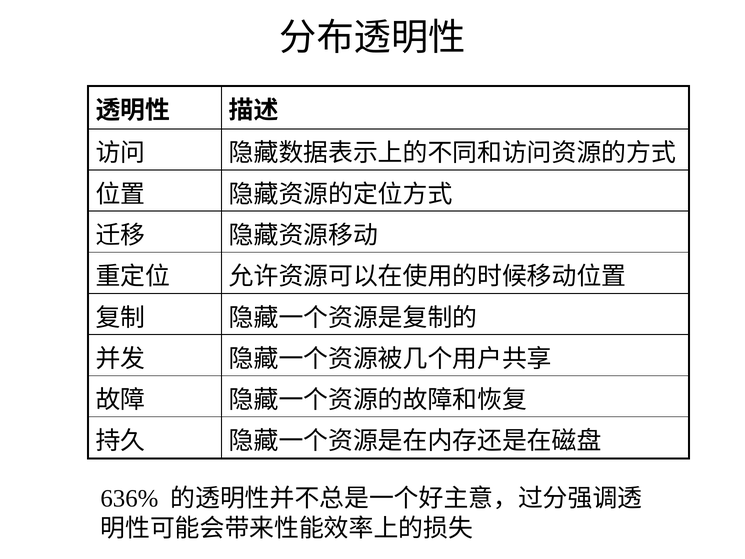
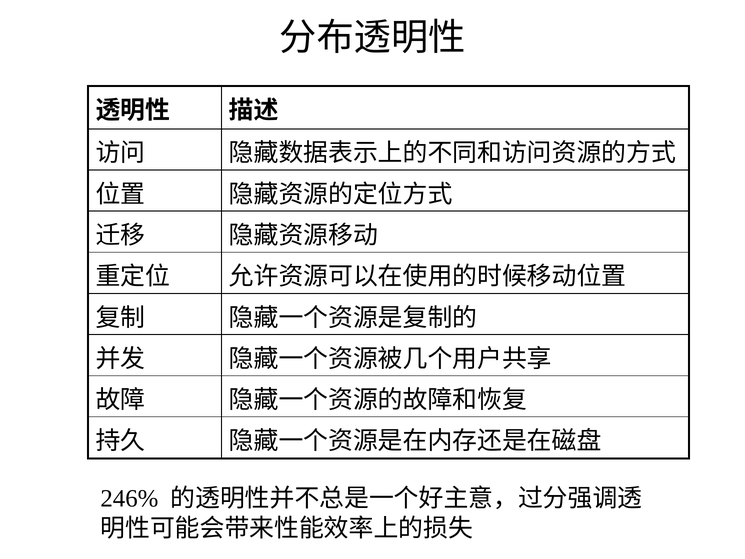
636%: 636% -> 246%
